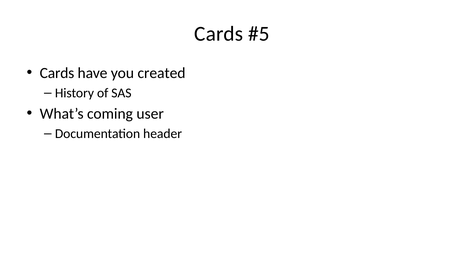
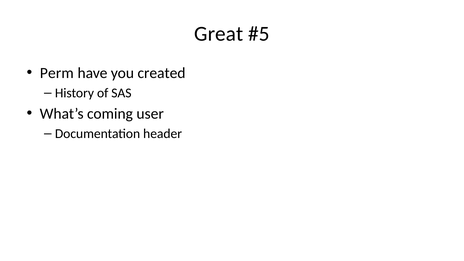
Cards at (219, 34): Cards -> Great
Cards at (57, 73): Cards -> Perm
